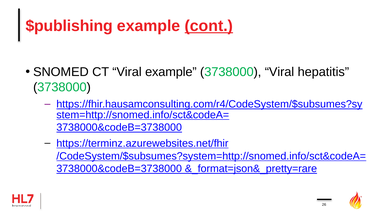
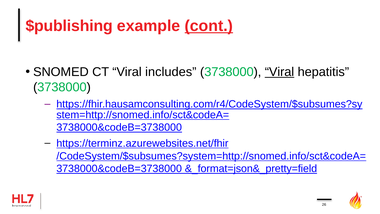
Viral example: example -> includes
Viral at (279, 72) underline: none -> present
&_format=json&_pretty=rare: &_format=json&_pretty=rare -> &_format=json&_pretty=field
